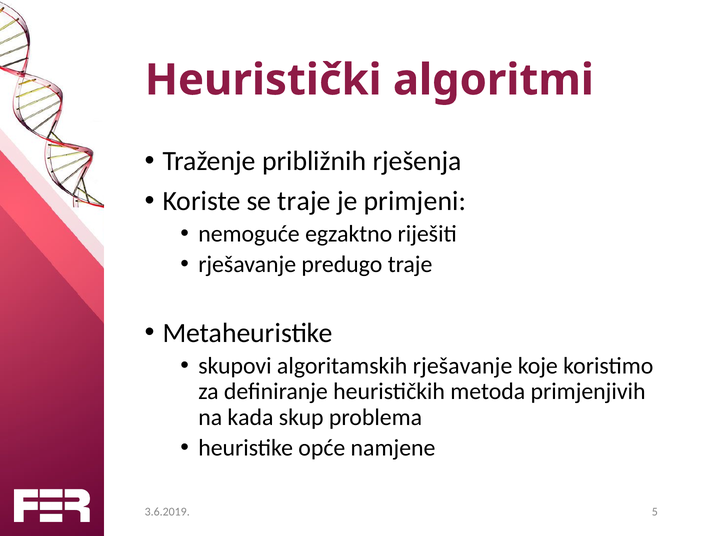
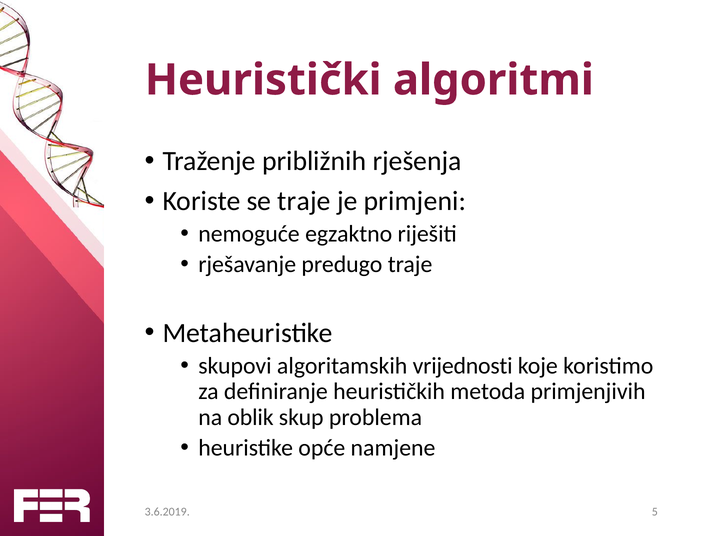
algoritamskih rješavanje: rješavanje -> vrijednosti
kada: kada -> oblik
